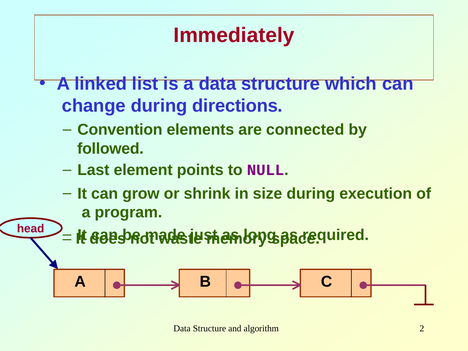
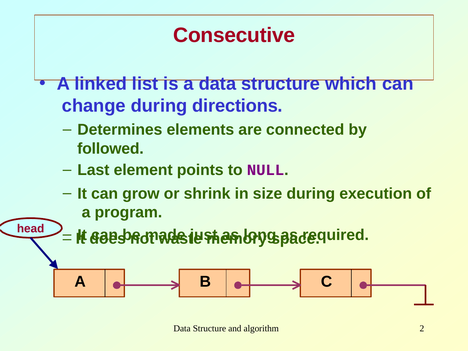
Immediately: Immediately -> Consecutive
Convention: Convention -> Determines
